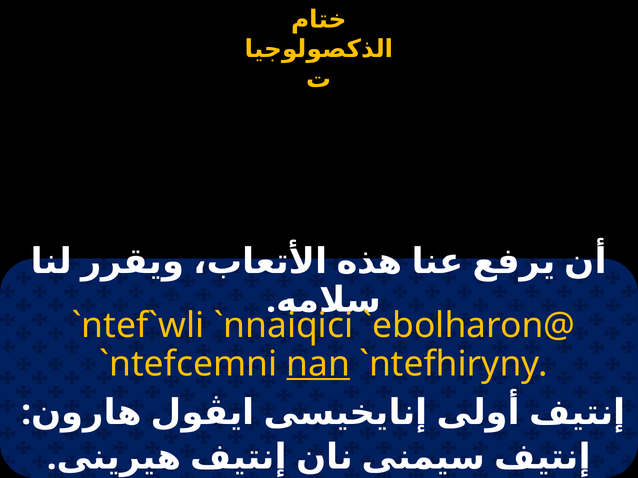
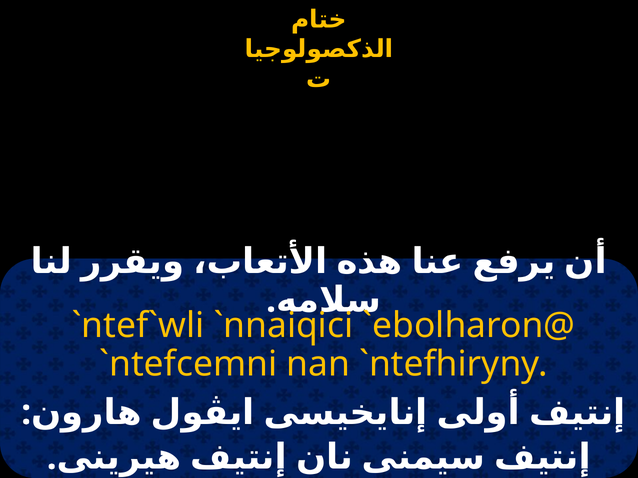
nan underline: present -> none
